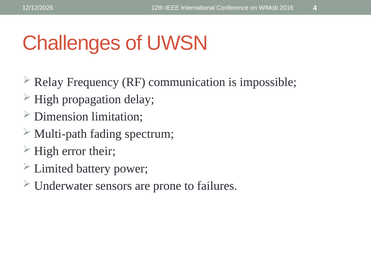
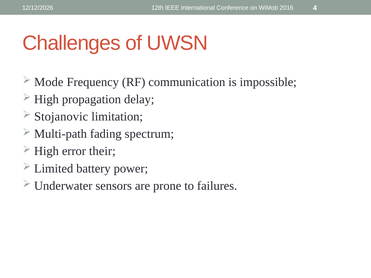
Relay: Relay -> Mode
Dimension: Dimension -> Stojanovic
